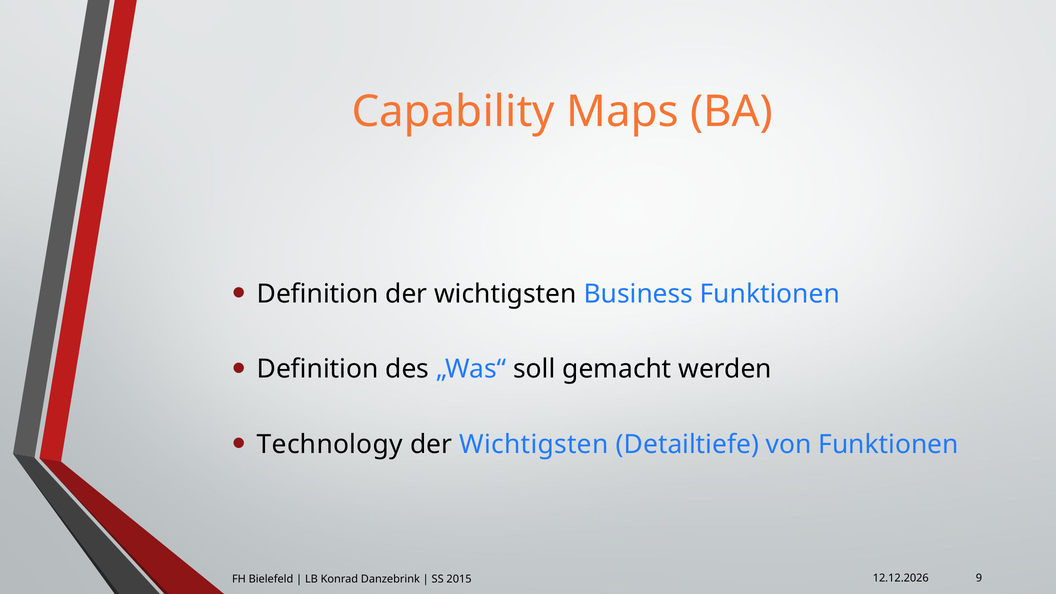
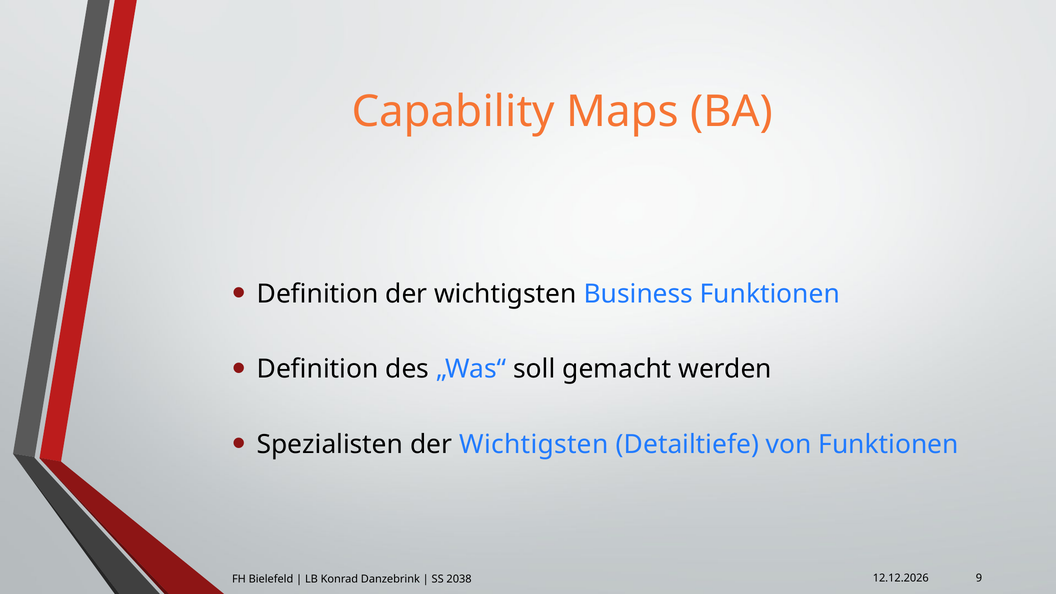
Technology: Technology -> Spezialisten
2015: 2015 -> 2038
